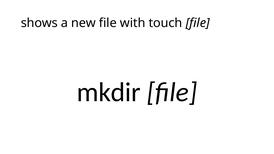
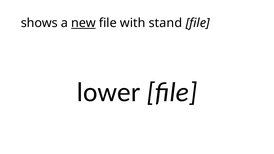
new underline: none -> present
touch: touch -> stand
mkdir: mkdir -> lower
